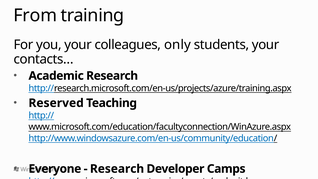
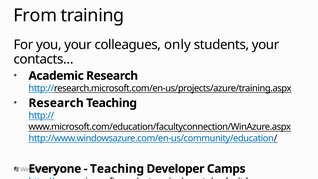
Reserved at (56, 103): Reserved -> Research
Research at (117, 169): Research -> Teaching
